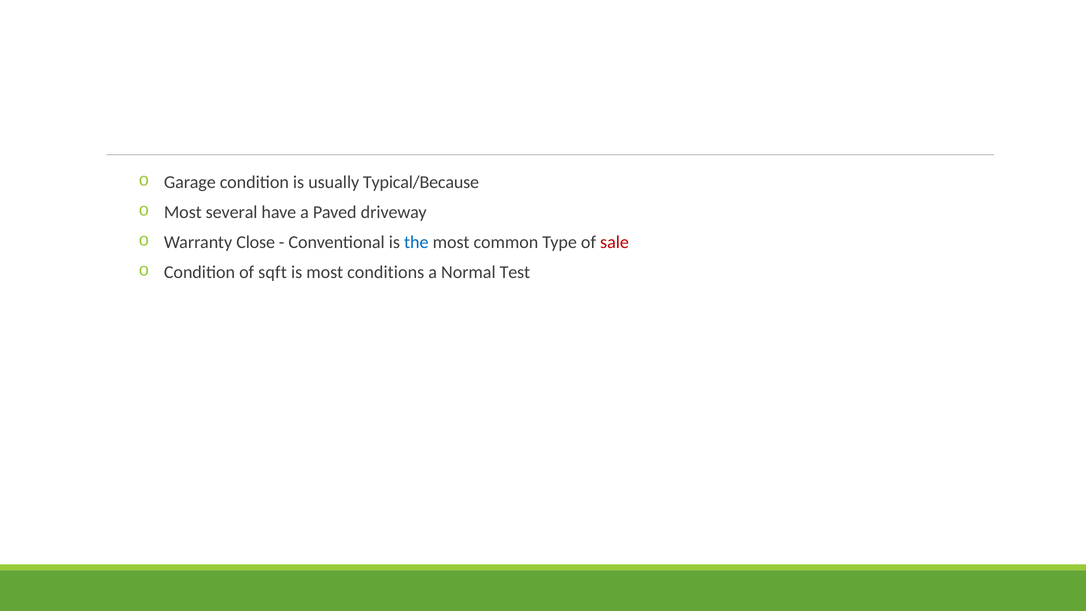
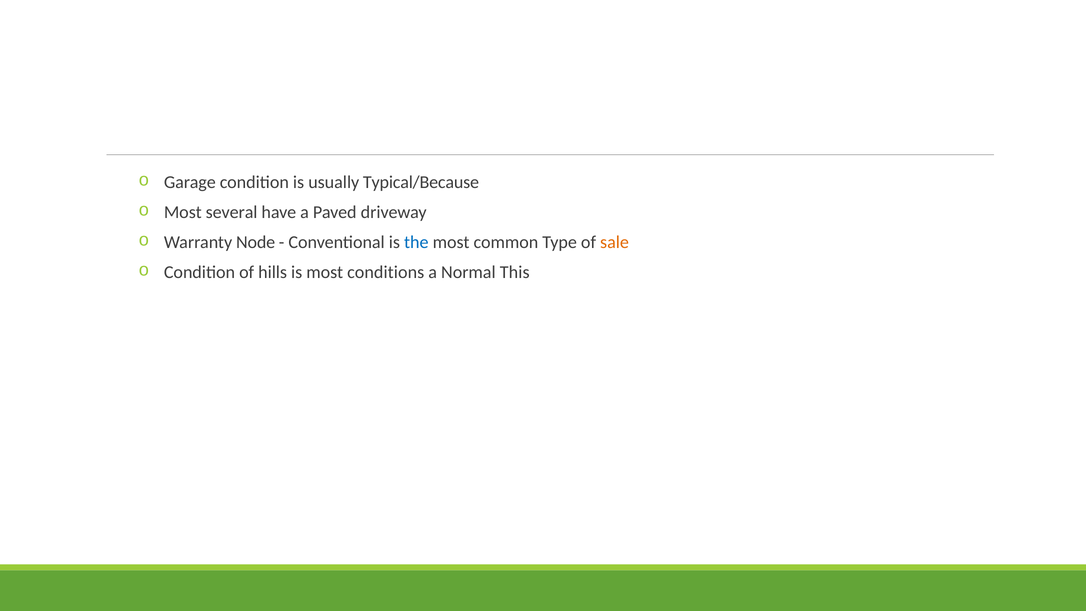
Close: Close -> Node
sale colour: red -> orange
sqft: sqft -> hills
Test: Test -> This
